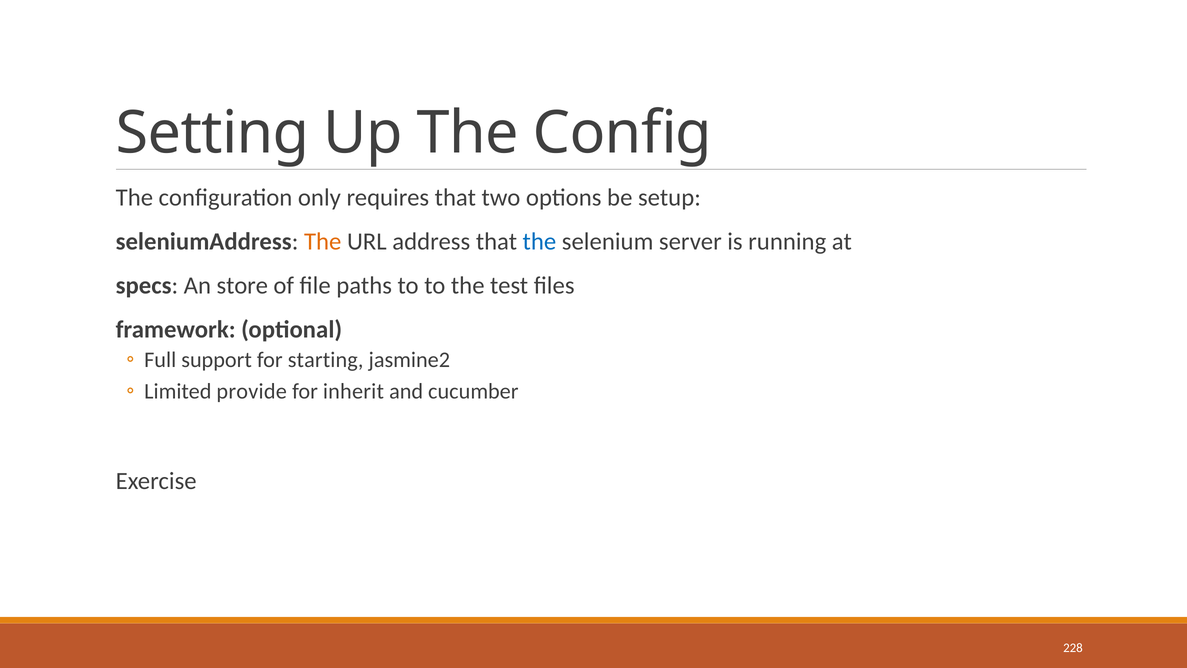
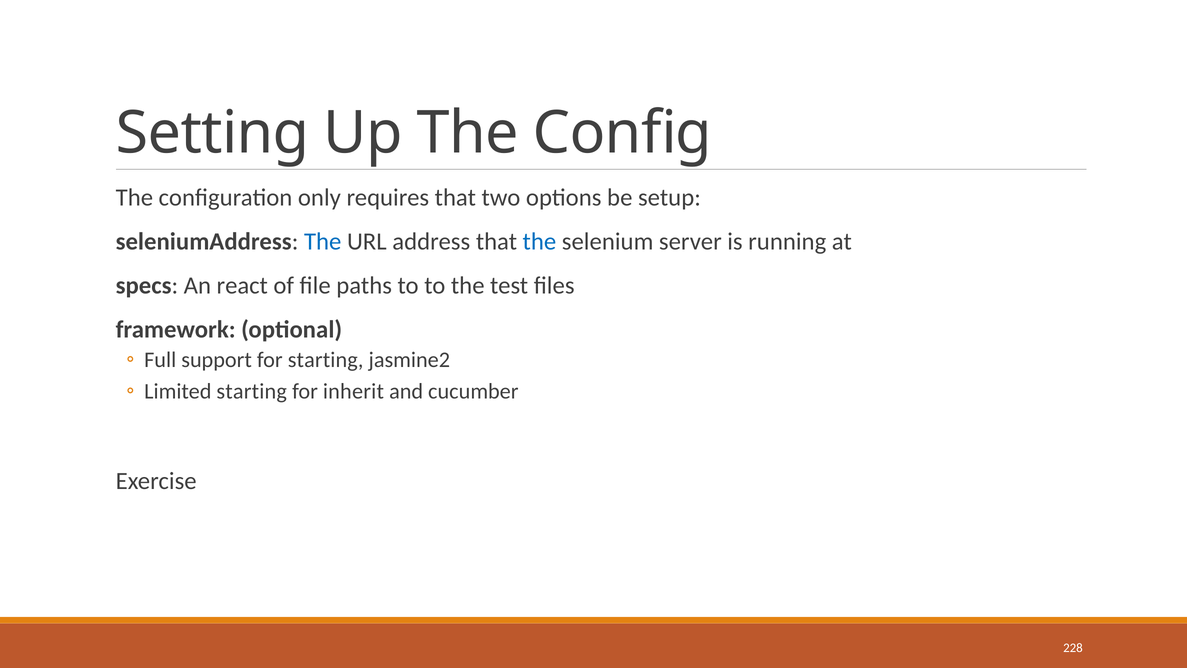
The at (323, 241) colour: orange -> blue
store: store -> react
Limited provide: provide -> starting
